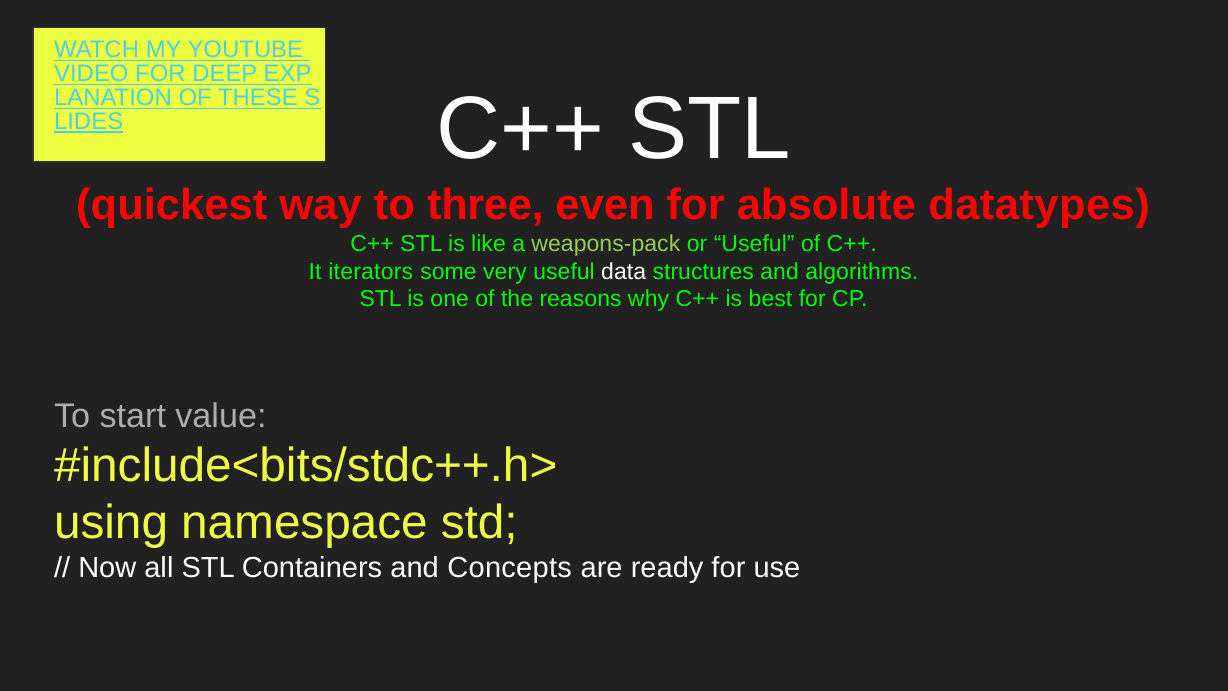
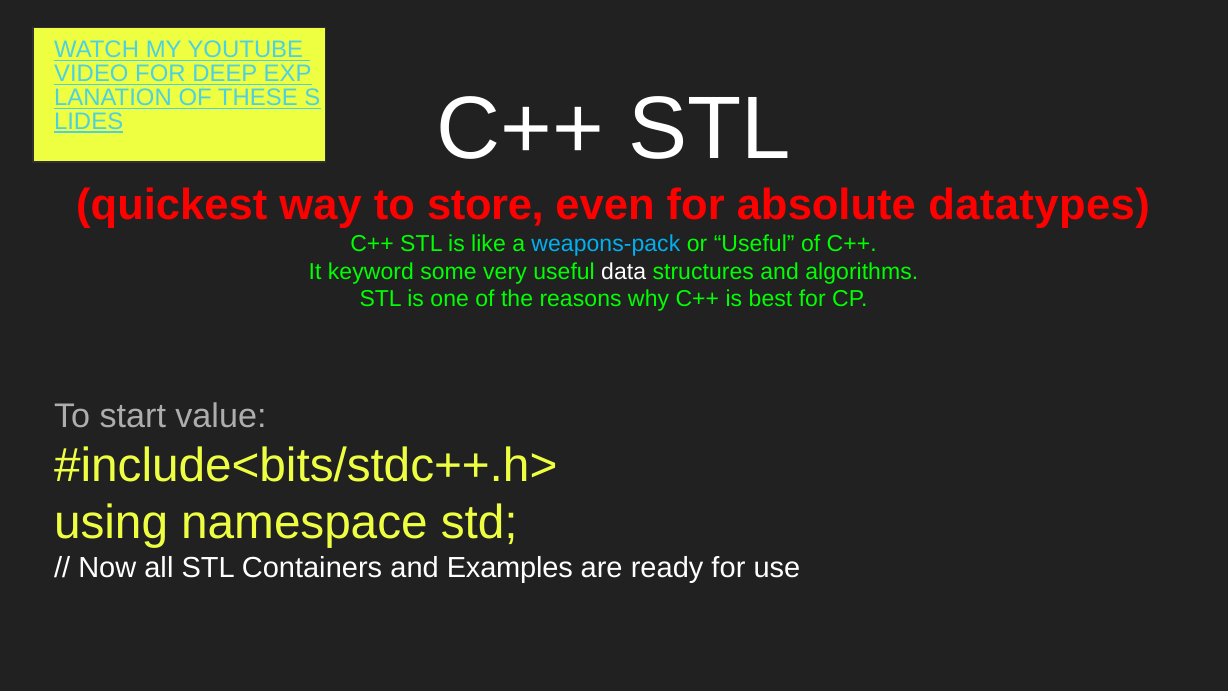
three: three -> store
weapons-pack colour: light green -> light blue
iterators: iterators -> keyword
Concepts: Concepts -> Examples
